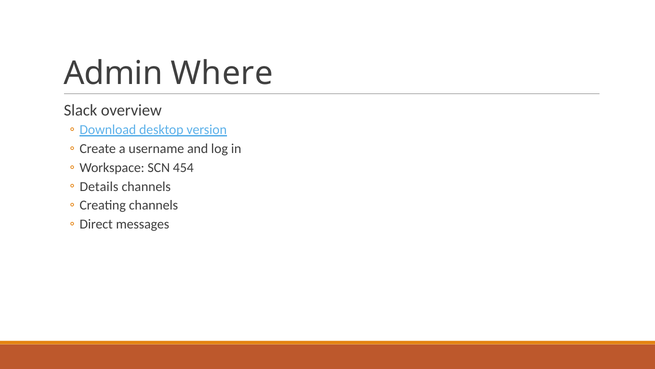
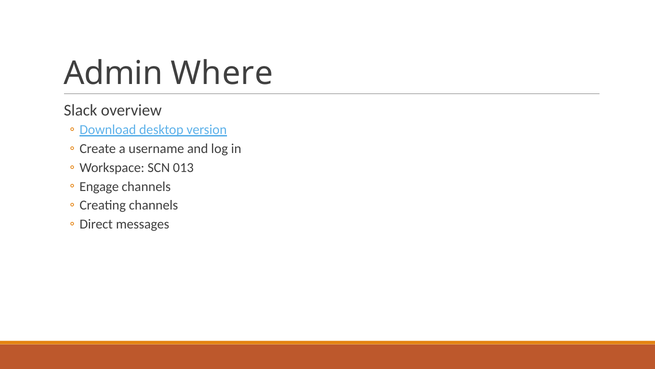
454: 454 -> 013
Details: Details -> Engage
